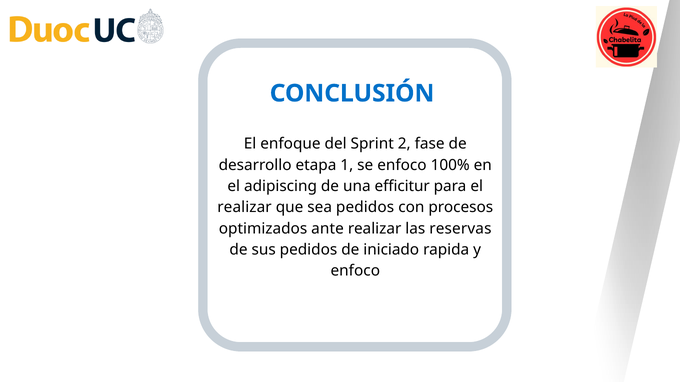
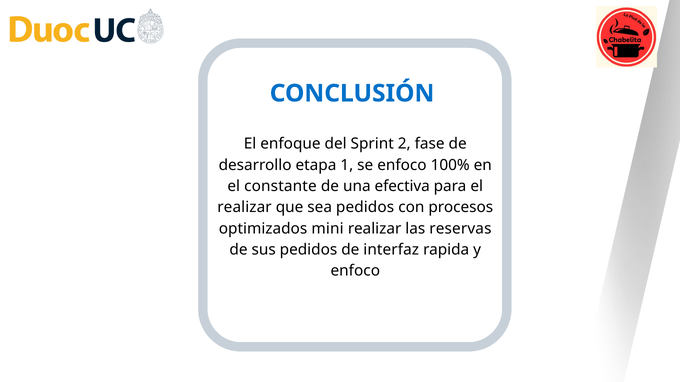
adipiscing: adipiscing -> constante
efficitur: efficitur -> efectiva
optimizados ante: ante -> mini
iniciado: iniciado -> interfaz
